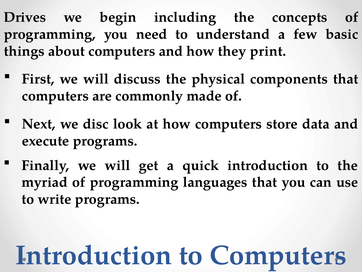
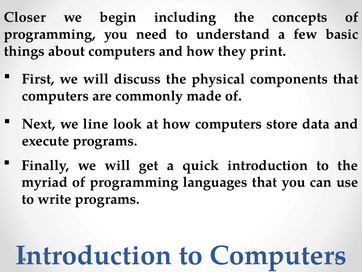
Drives: Drives -> Closer
disc: disc -> line
